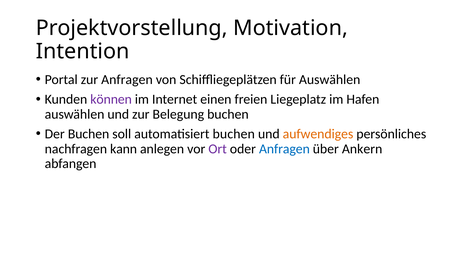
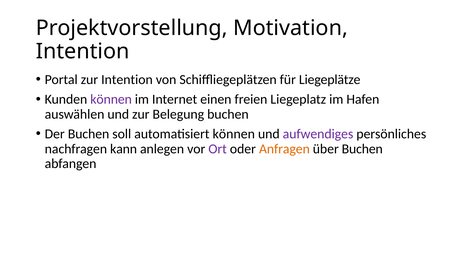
zur Anfragen: Anfragen -> Intention
für Auswählen: Auswählen -> Liegeplätze
automatisiert buchen: buchen -> können
aufwendiges colour: orange -> purple
Anfragen at (284, 149) colour: blue -> orange
über Ankern: Ankern -> Buchen
